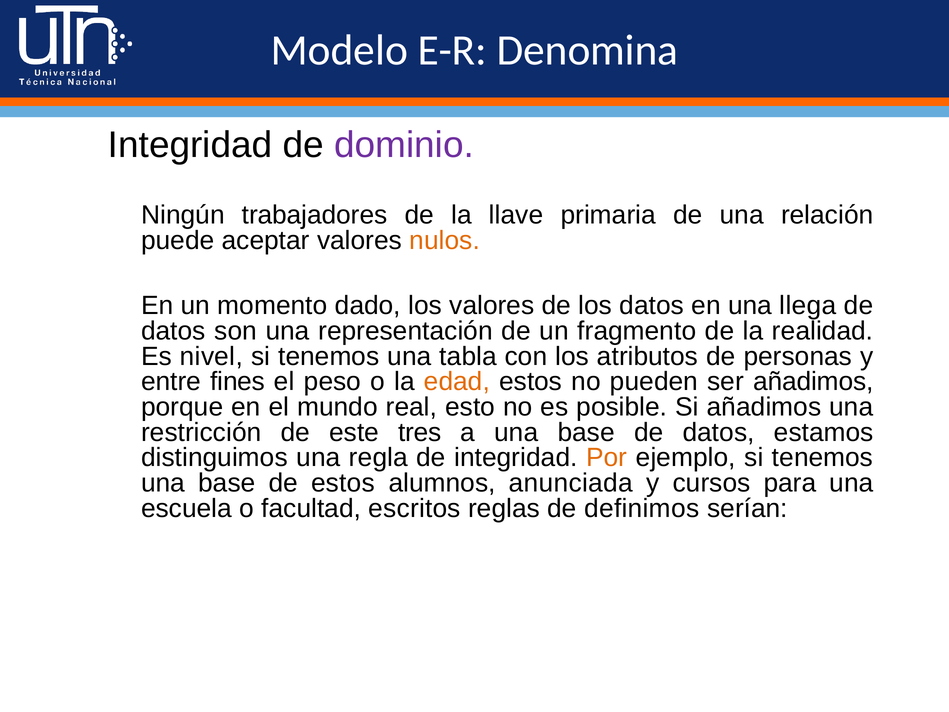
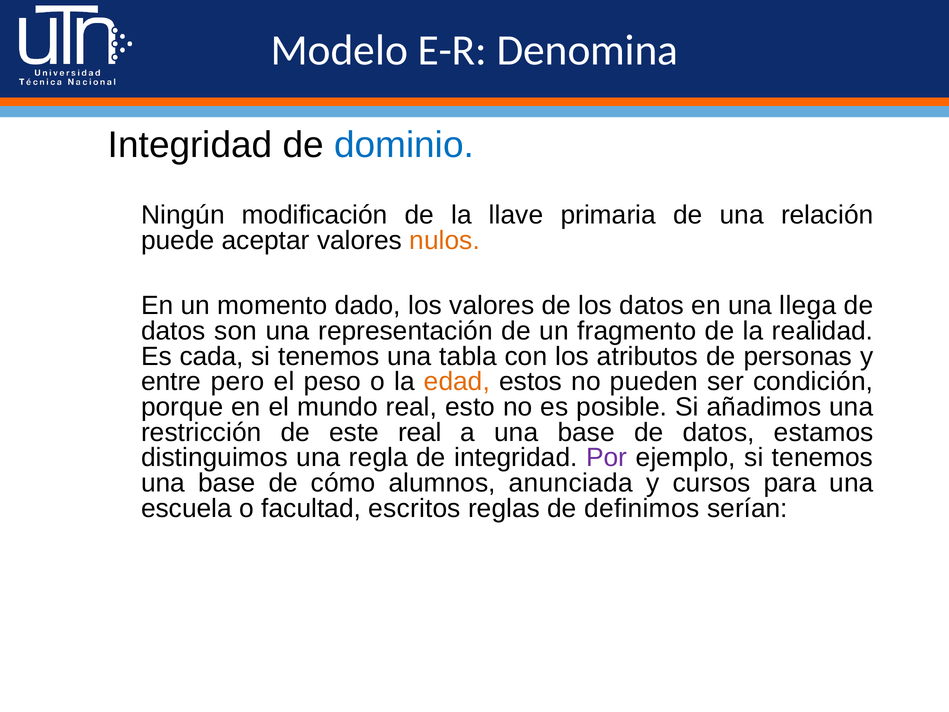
dominio colour: purple -> blue
trabajadores: trabajadores -> modificación
nivel: nivel -> cada
fines: fines -> pero
ser añadimos: añadimos -> condición
este tres: tres -> real
Por colour: orange -> purple
de estos: estos -> cómo
